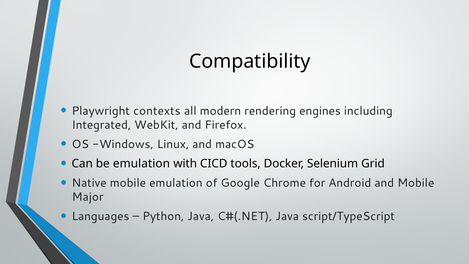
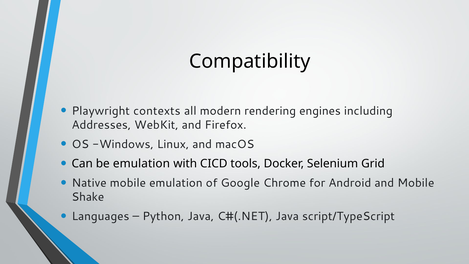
Integrated: Integrated -> Addresses
Major: Major -> Shake
